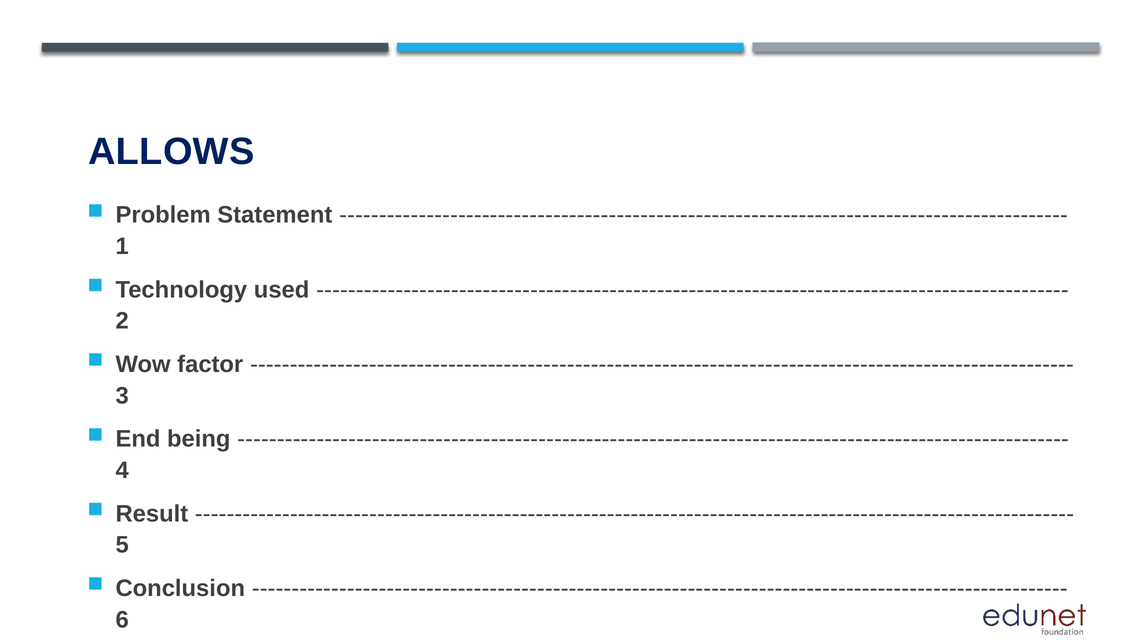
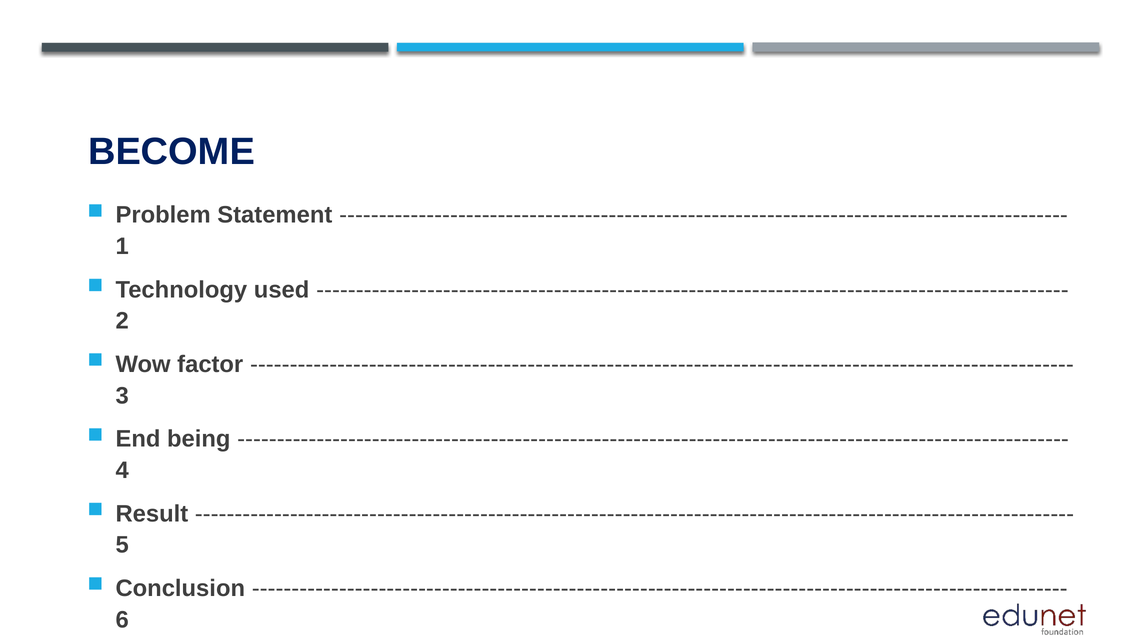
ALLOWS: ALLOWS -> BECOME
